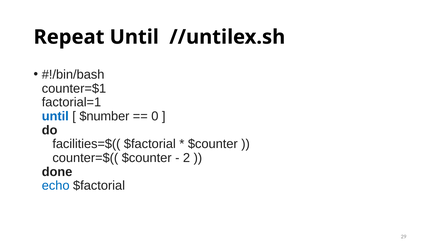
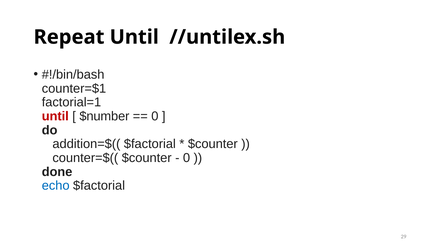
until at (55, 116) colour: blue -> red
facilities=$((: facilities=$(( -> addition=$((
2 at (187, 158): 2 -> 0
